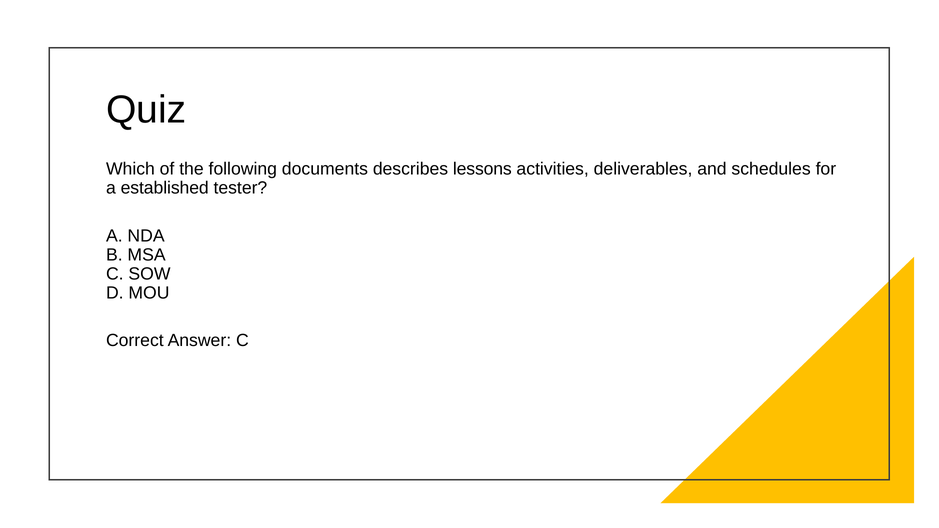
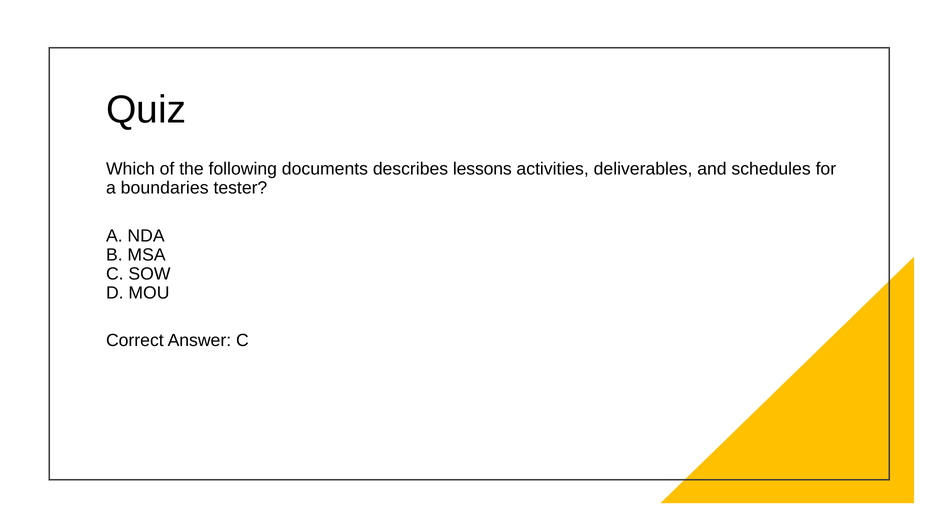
established: established -> boundaries
